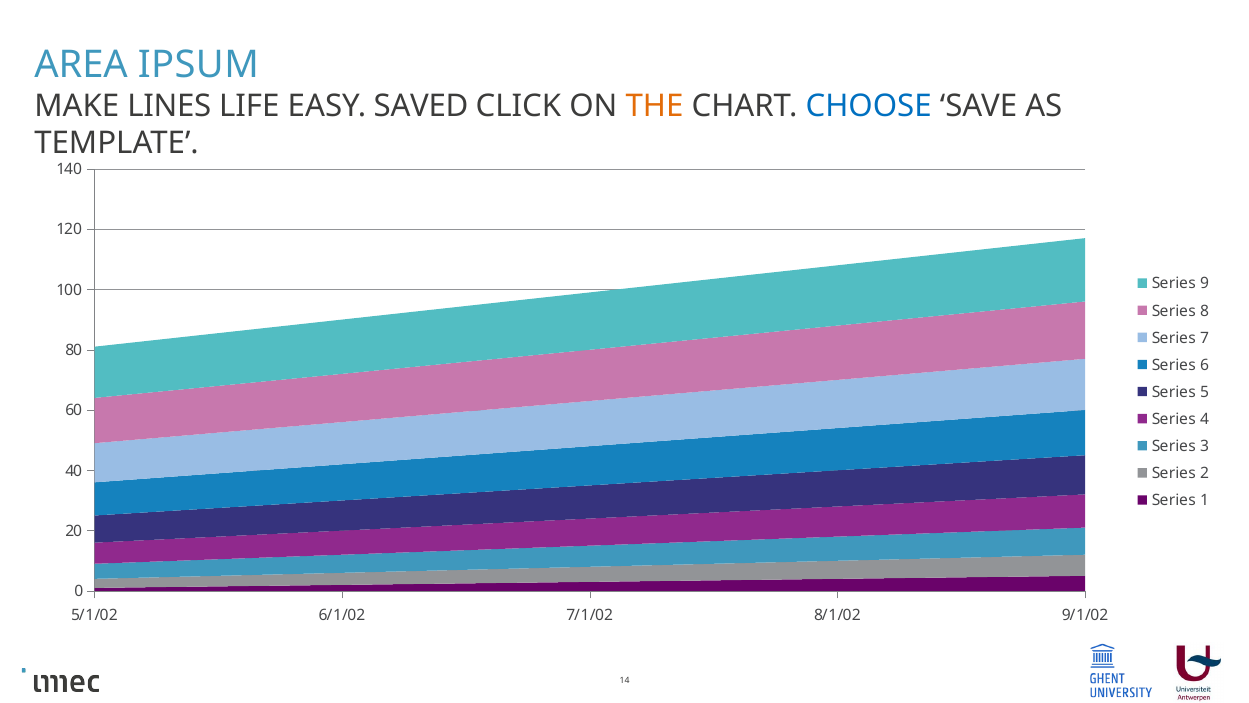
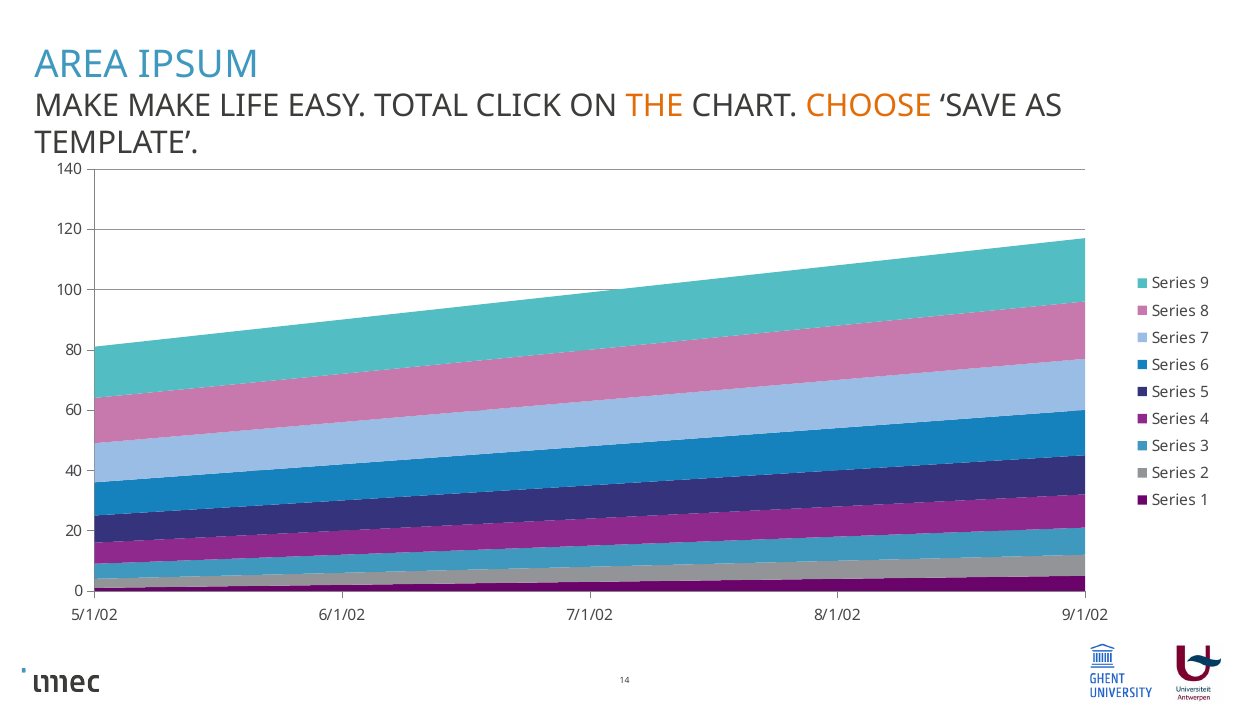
MAKE LINES: LINES -> MAKE
SAVED: SAVED -> TOTAL
CHOOSE colour: blue -> orange
